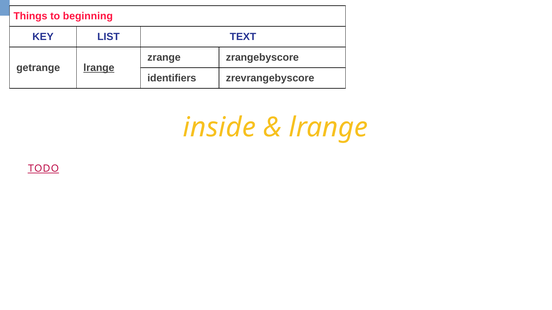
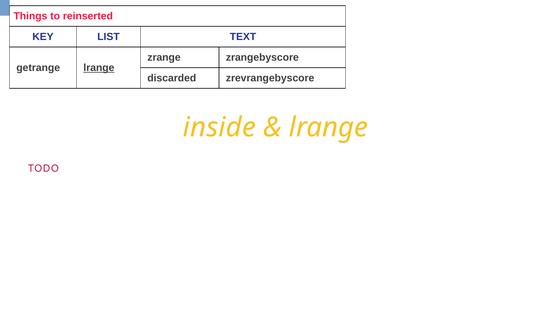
beginning: beginning -> reinserted
identifiers: identifiers -> discarded
TODO underline: present -> none
